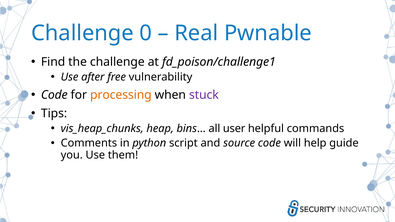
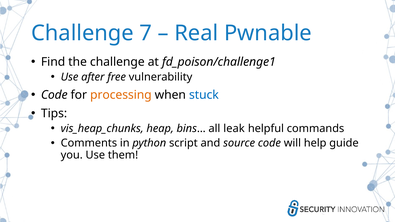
0: 0 -> 7
stuck colour: purple -> blue
user: user -> leak
